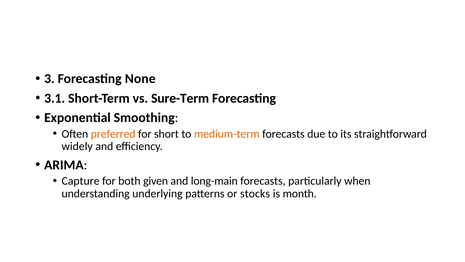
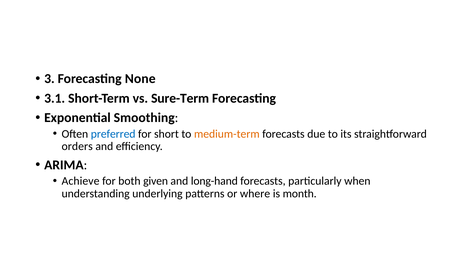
preferred colour: orange -> blue
widely: widely -> orders
Capture: Capture -> Achieve
long-main: long-main -> long-hand
stocks: stocks -> where
